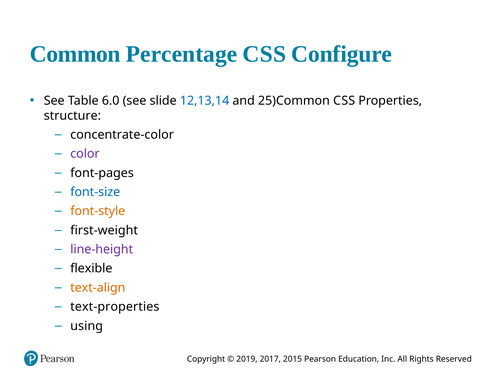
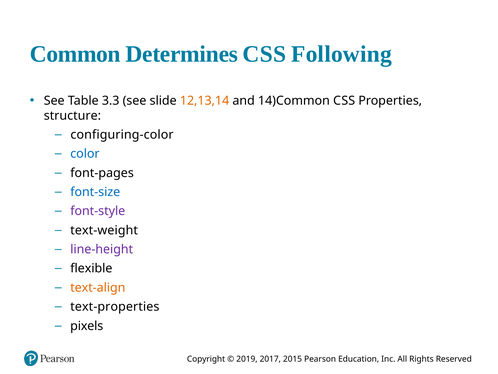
Percentage: Percentage -> Determines
Configure: Configure -> Following
6.0: 6.0 -> 3.3
12,13,14 colour: blue -> orange
25)Common: 25)Common -> 14)Common
concentrate-color: concentrate-color -> configuring-color
color colour: purple -> blue
font-style colour: orange -> purple
first-weight: first-weight -> text-weight
using: using -> pixels
